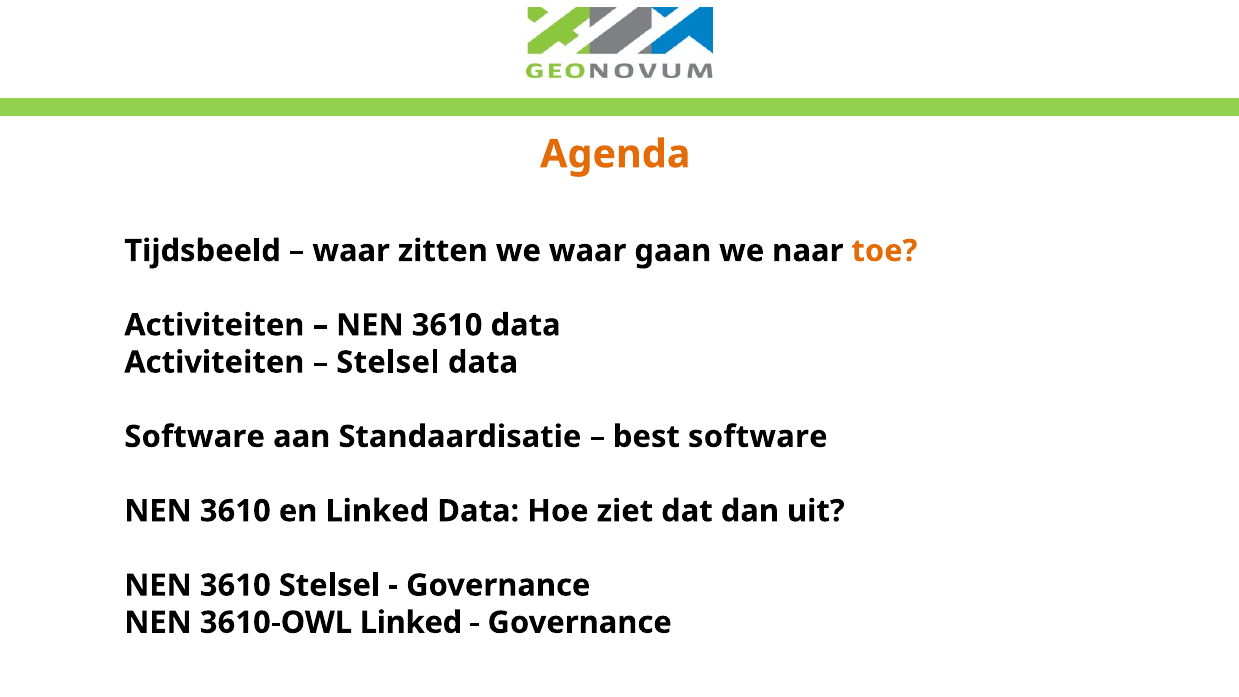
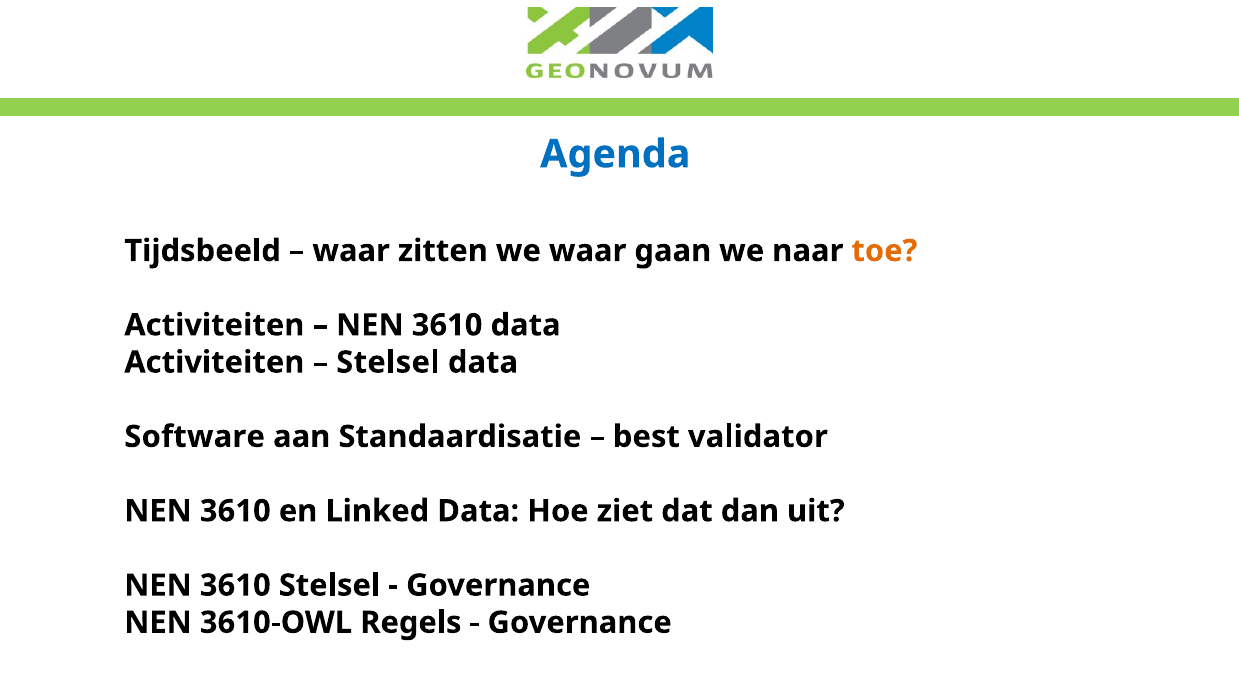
Agenda colour: orange -> blue
best software: software -> validator
3610-OWL Linked: Linked -> Regels
